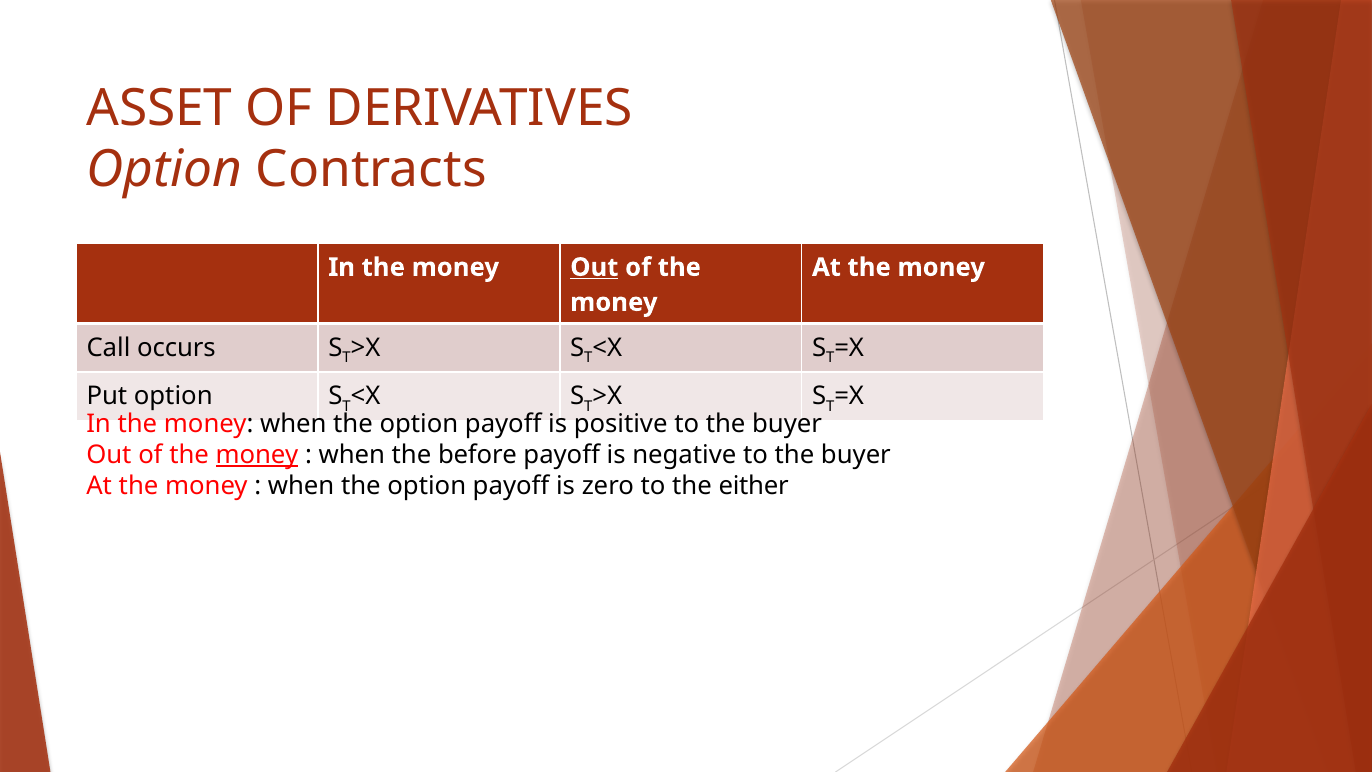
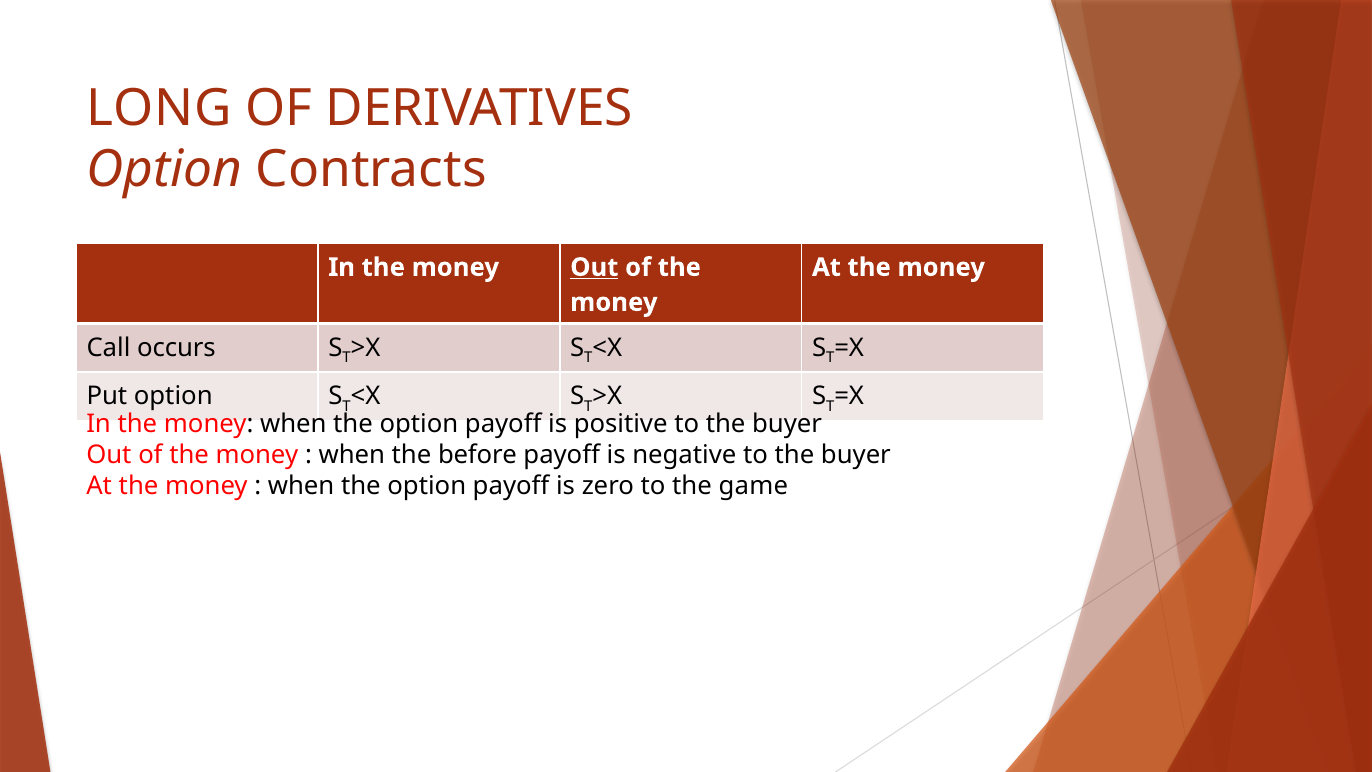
ASSET: ASSET -> LONG
money at (257, 455) underline: present -> none
either: either -> game
